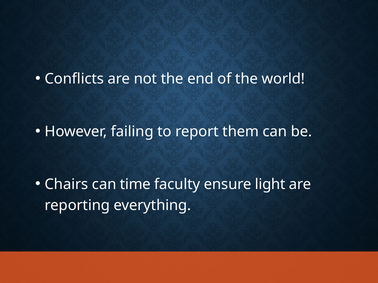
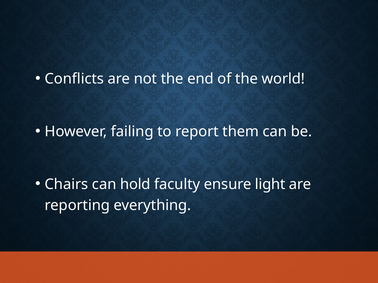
time: time -> hold
